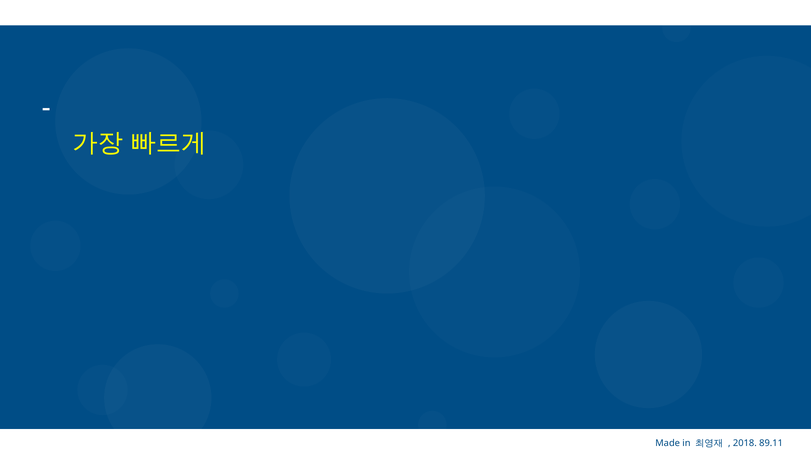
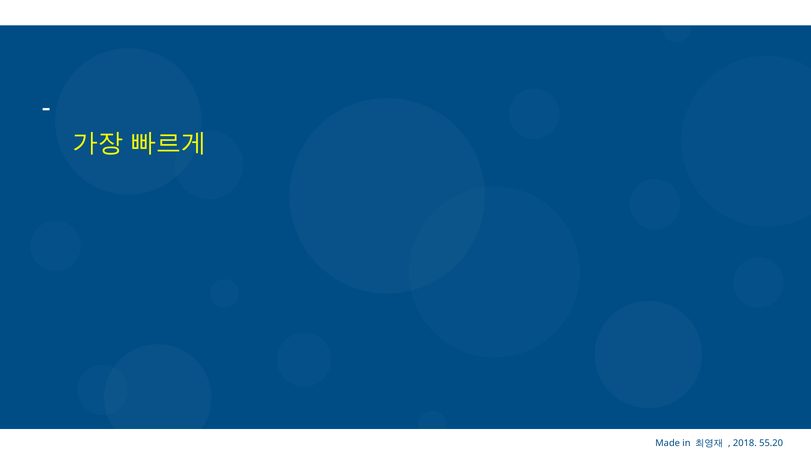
89.11: 89.11 -> 55.20
